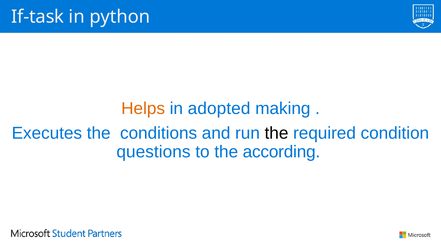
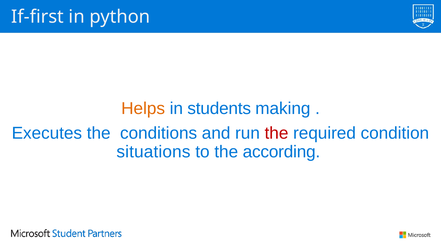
If-task: If-task -> If-first
adopted: adopted -> students
the at (276, 133) colour: black -> red
questions: questions -> situations
